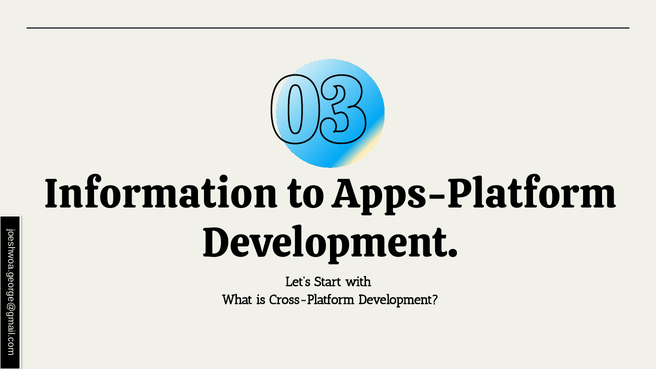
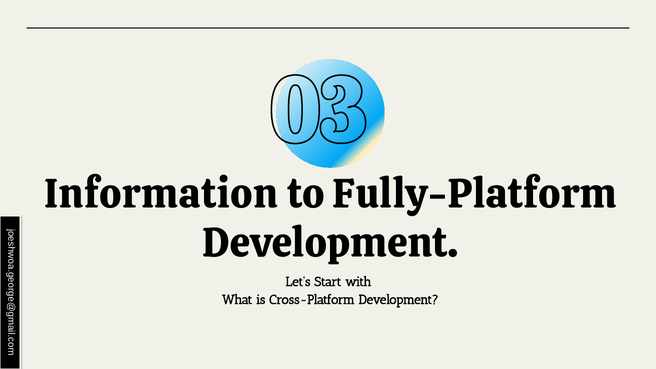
Apps-Platform: Apps-Platform -> Fully-Platform
